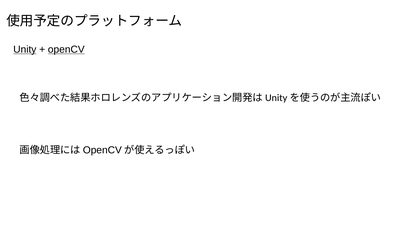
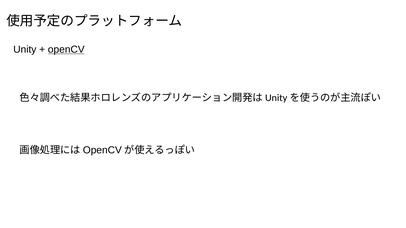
Unity underline: present -> none
